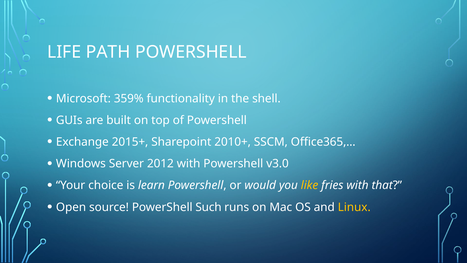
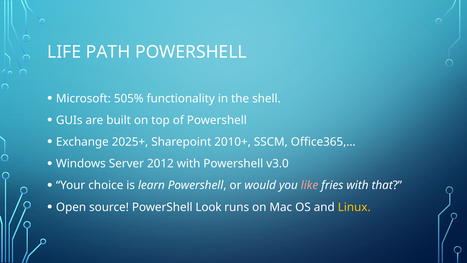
359%: 359% -> 505%
2015+: 2015+ -> 2025+
like colour: yellow -> pink
Such: Such -> Look
